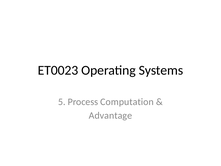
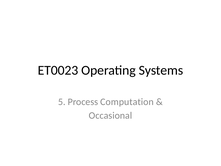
Advantage: Advantage -> Occasional
